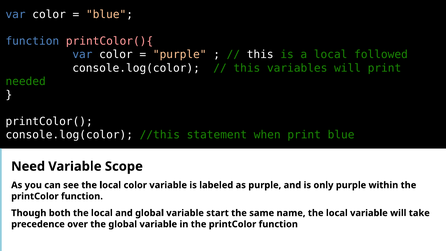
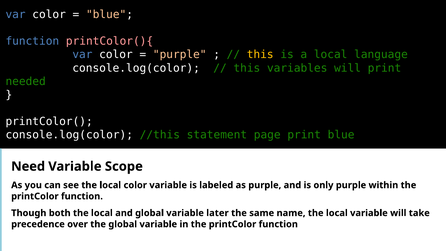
this at (260, 55) colour: white -> yellow
followed: followed -> language
when: when -> page
start: start -> later
